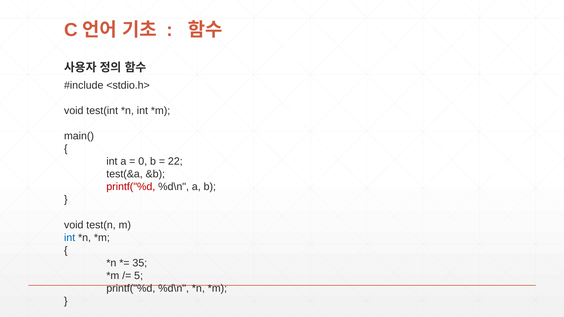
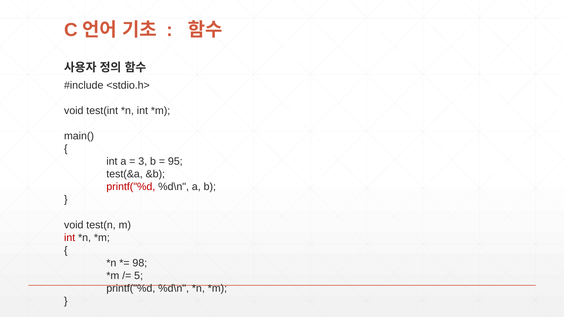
0: 0 -> 3
22: 22 -> 95
int at (70, 238) colour: blue -> red
35: 35 -> 98
